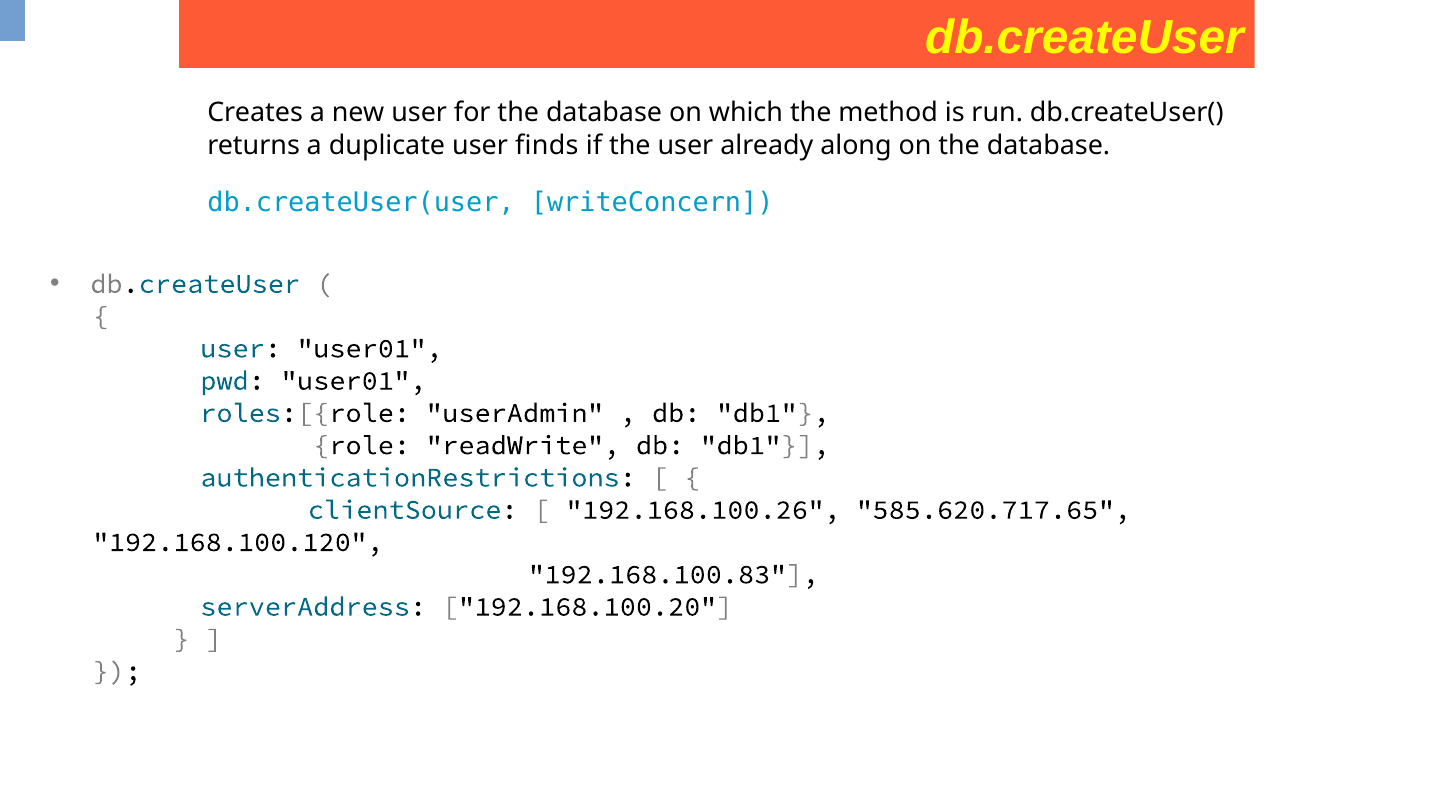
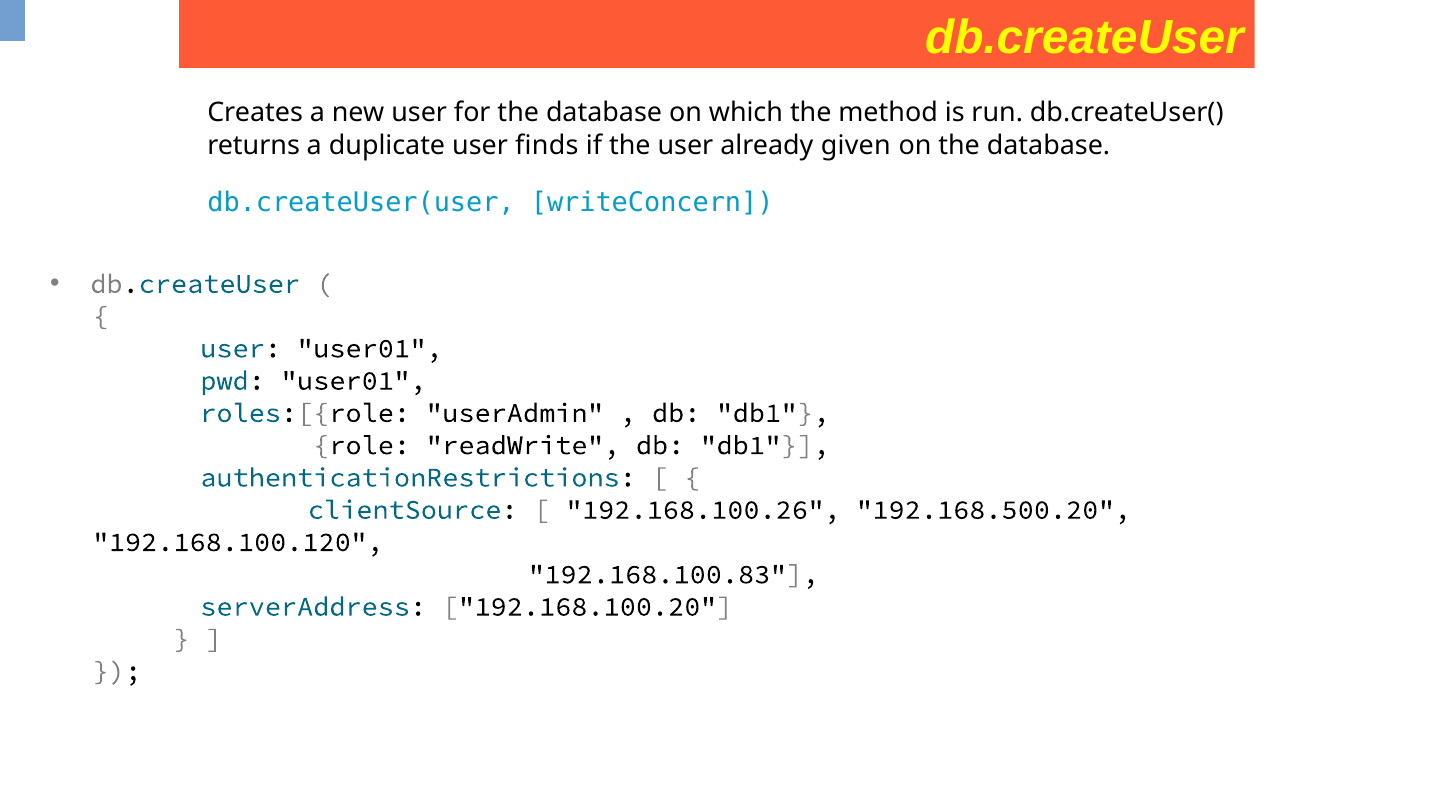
along: along -> given
585.620.717.65: 585.620.717.65 -> 192.168.500.20
